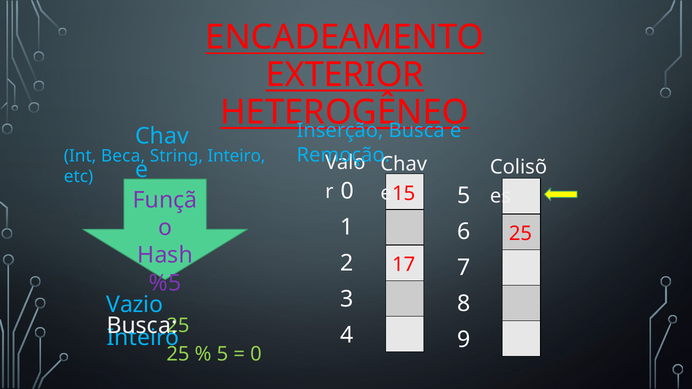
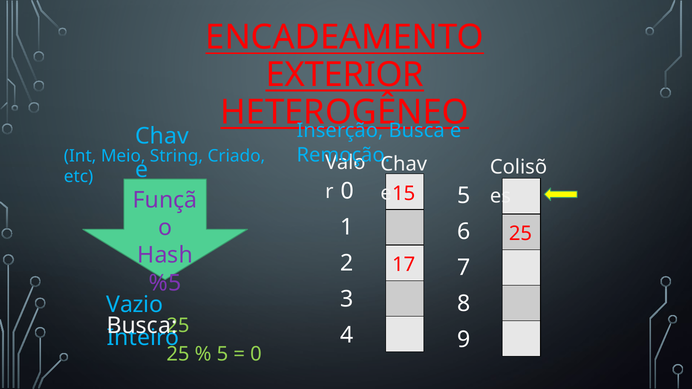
Beca: Beca -> Meio
String Inteiro: Inteiro -> Criado
